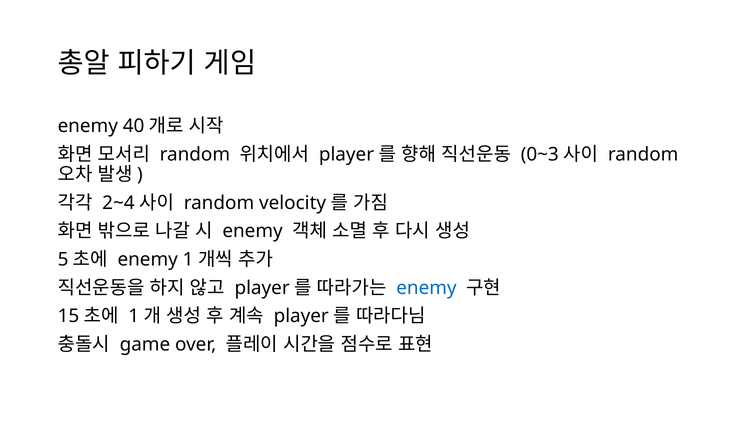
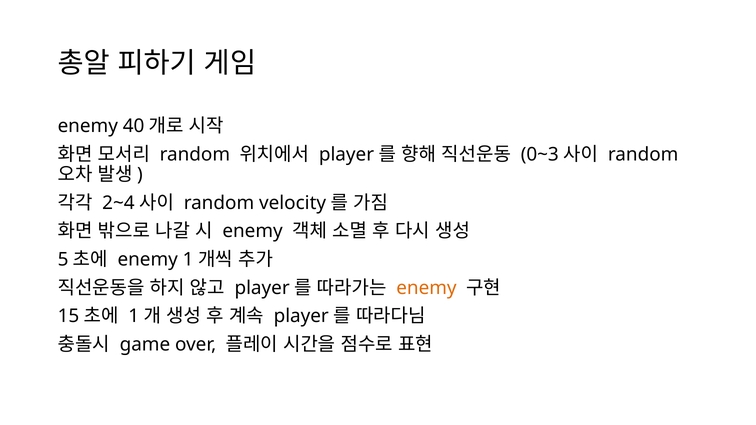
enemy at (426, 288) colour: blue -> orange
